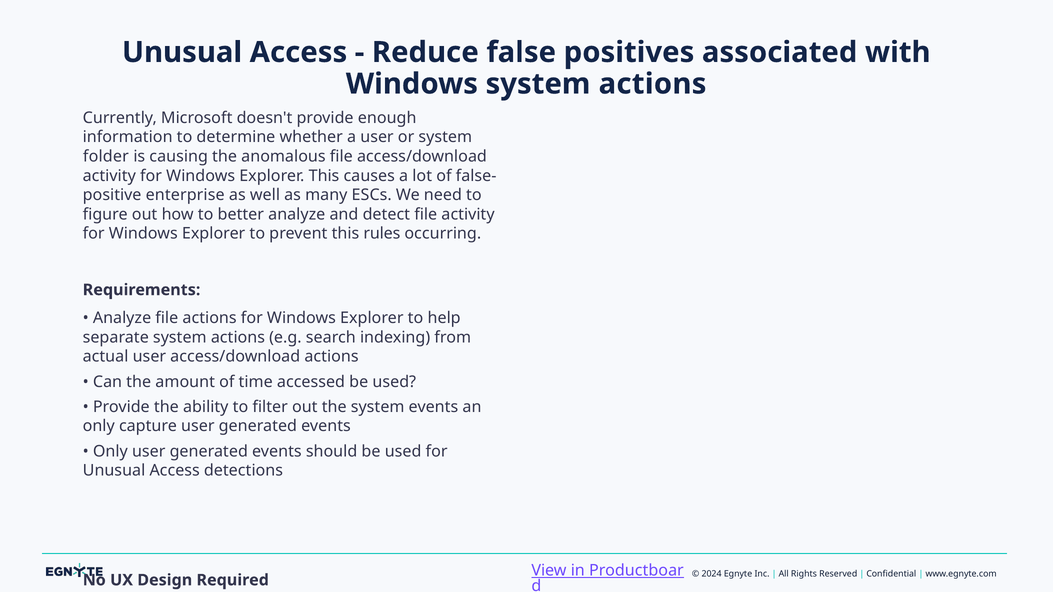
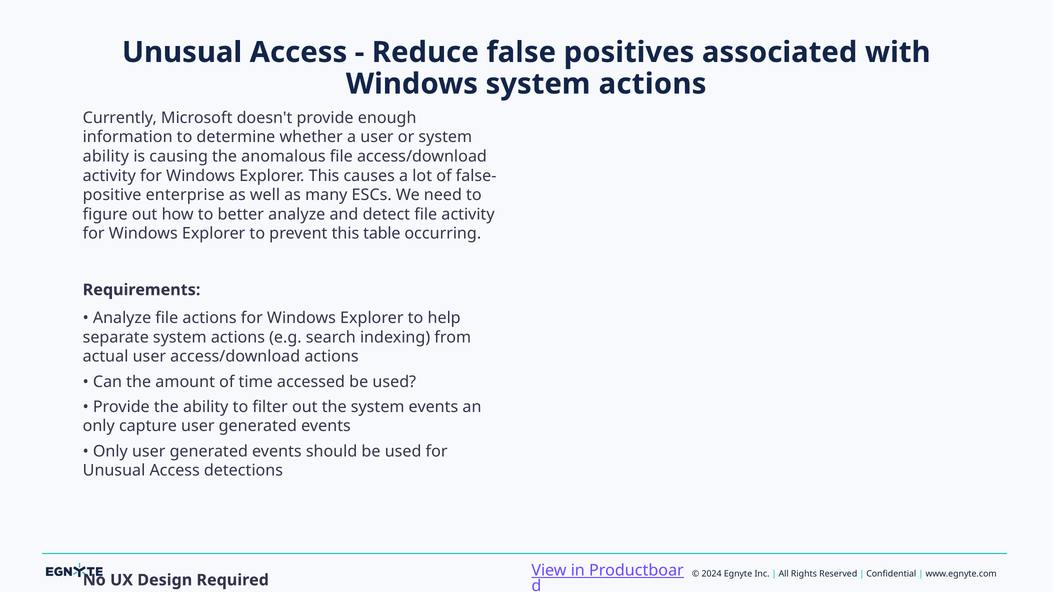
folder at (106, 157): folder -> ability
rules: rules -> table
